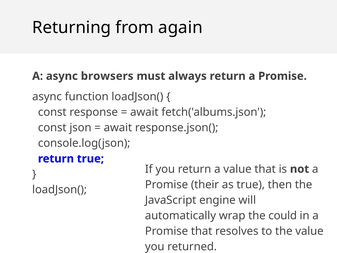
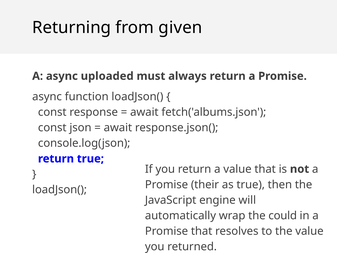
again: again -> given
browsers: browsers -> uploaded
